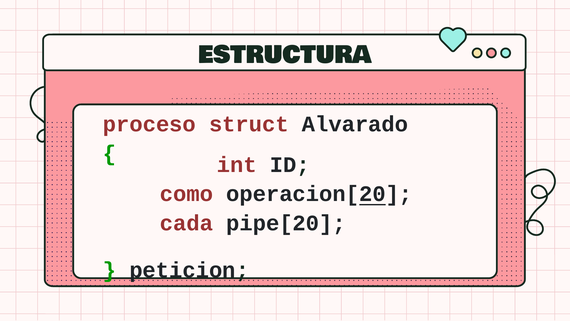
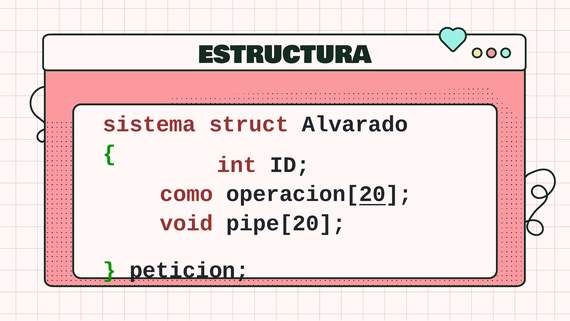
proceso: proceso -> sistema
cada: cada -> void
